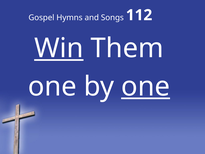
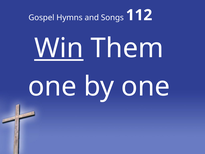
one at (146, 86) underline: present -> none
